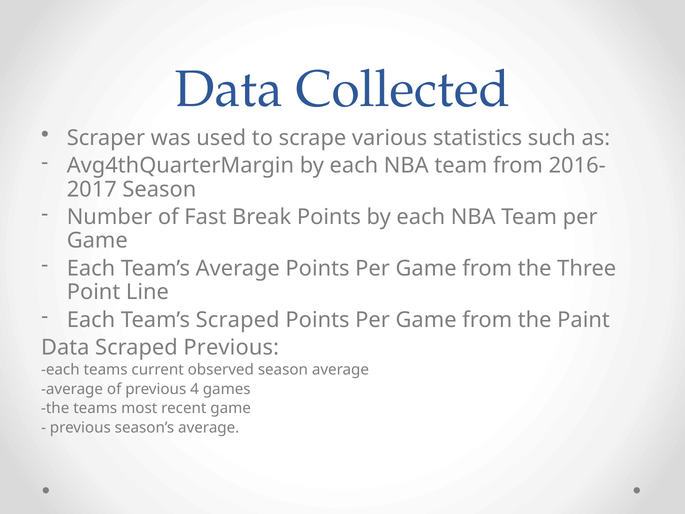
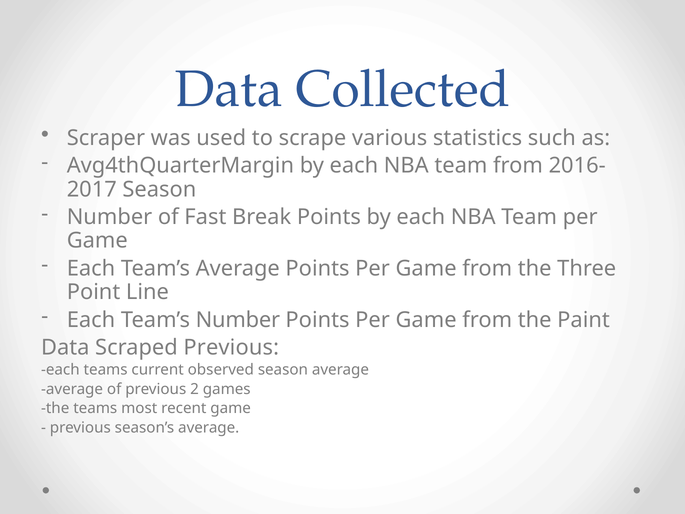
Team’s Scraped: Scraped -> Number
4: 4 -> 2
